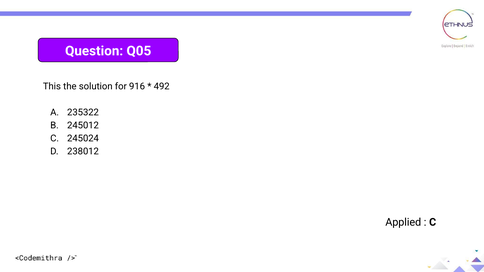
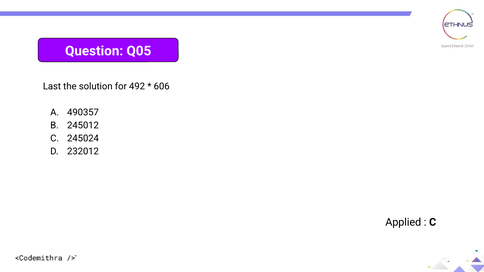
This: This -> Last
916: 916 -> 492
492: 492 -> 606
235322: 235322 -> 490357
238012: 238012 -> 232012
